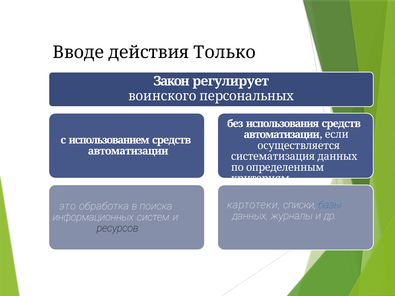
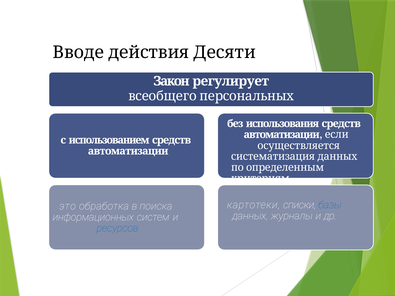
Только: Только -> Десяти
воинского: воинского -> всеобщего
ресурсов colour: black -> blue
